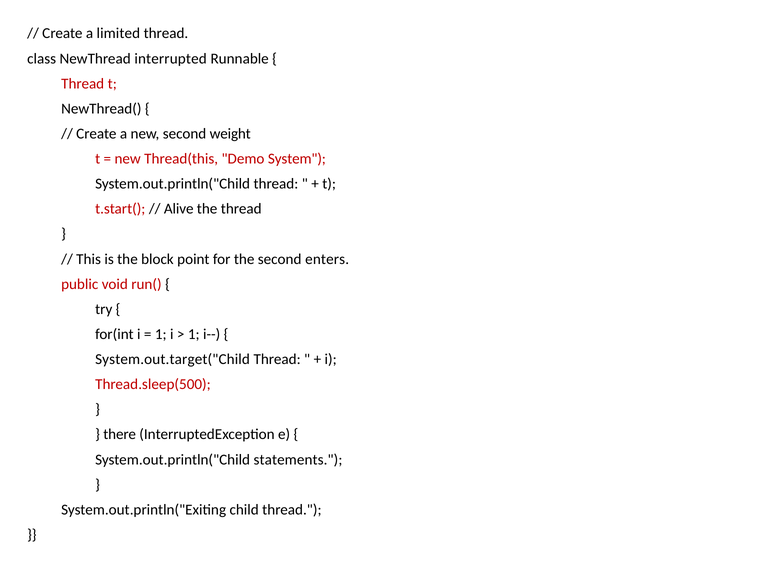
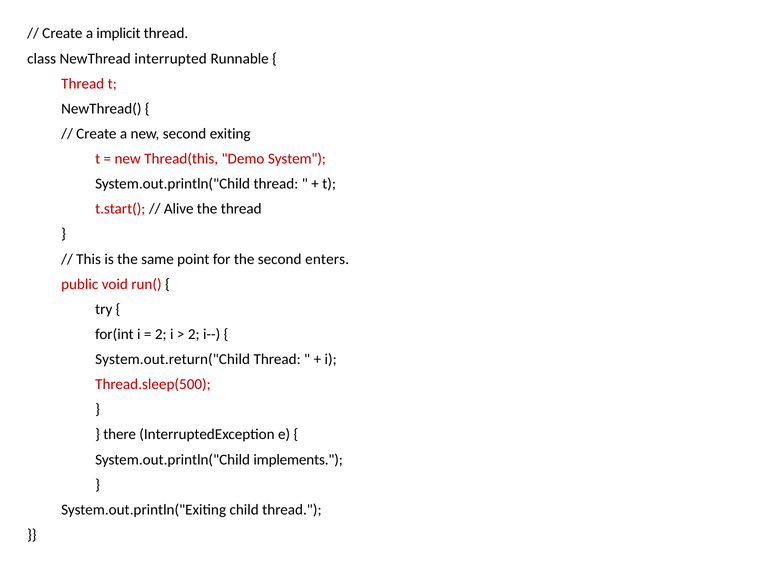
limited: limited -> implicit
weight: weight -> exiting
block: block -> same
1 at (161, 334): 1 -> 2
1 at (194, 334): 1 -> 2
System.out.target("Child: System.out.target("Child -> System.out.return("Child
statements: statements -> implements
